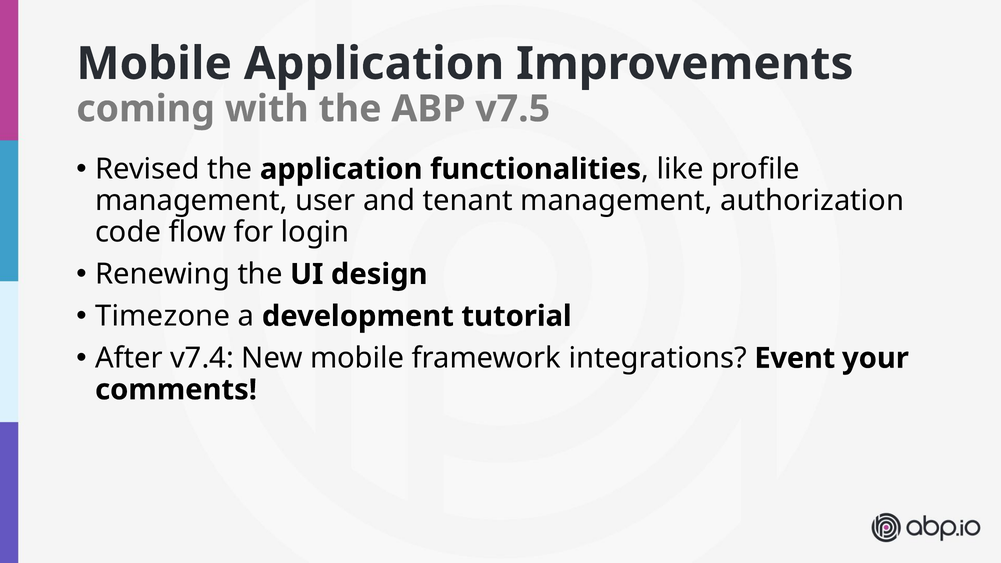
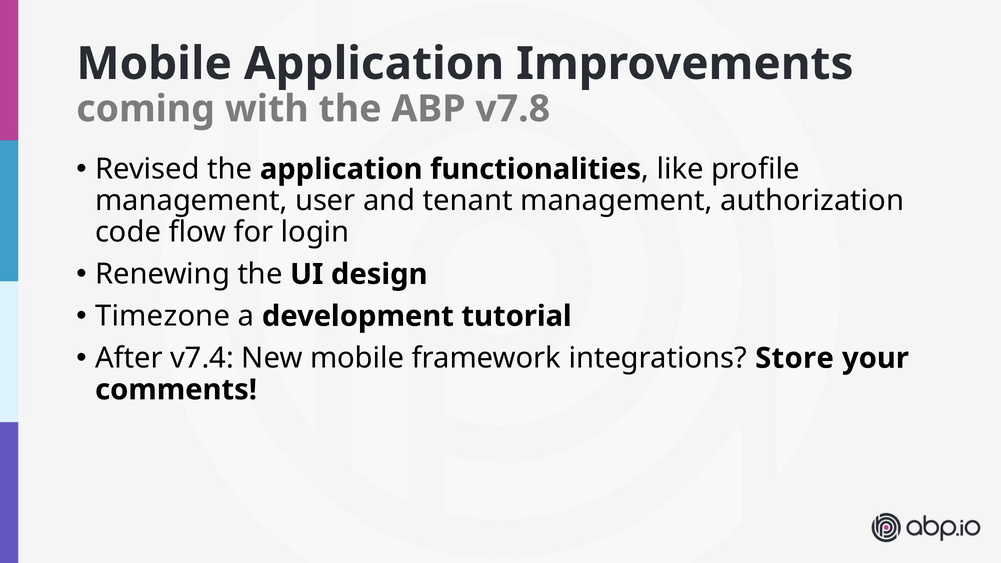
v7.5: v7.5 -> v7.8
Event: Event -> Store
